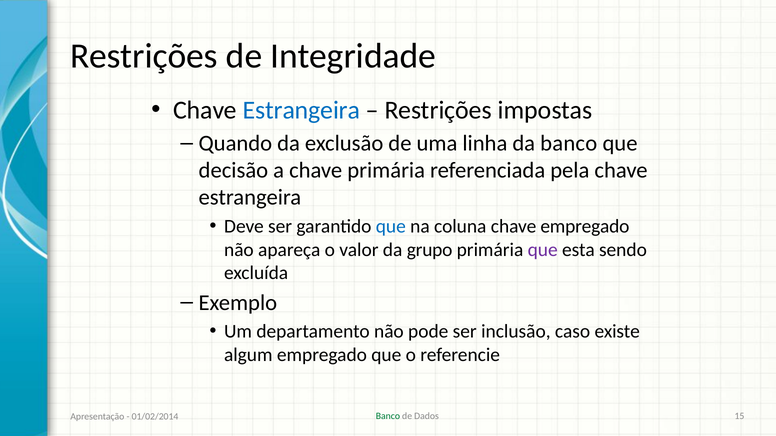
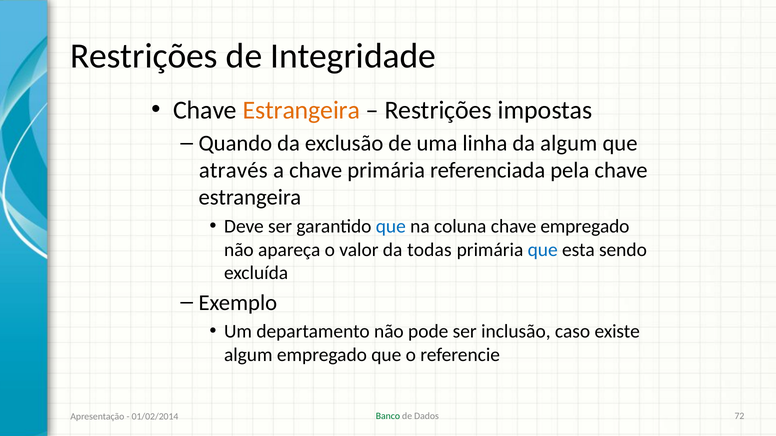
Estrangeira at (301, 110) colour: blue -> orange
da banco: banco -> algum
decisão: decisão -> através
grupo: grupo -> todas
que at (543, 250) colour: purple -> blue
15: 15 -> 72
